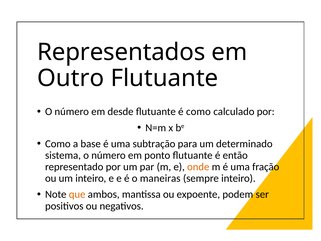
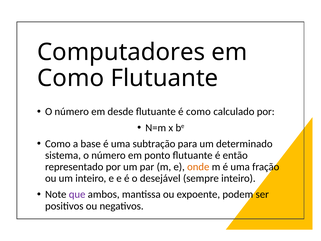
Representados: Representados -> Computadores
Outro at (71, 78): Outro -> Como
maneiras: maneiras -> desejável
que colour: orange -> purple
